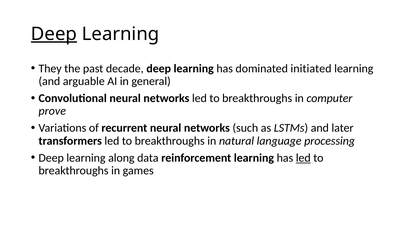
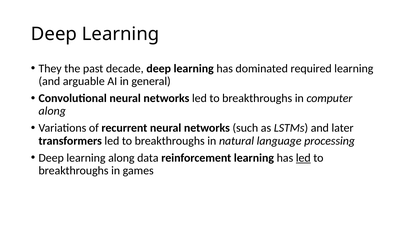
Deep at (54, 34) underline: present -> none
initiated: initiated -> required
prove at (52, 111): prove -> along
